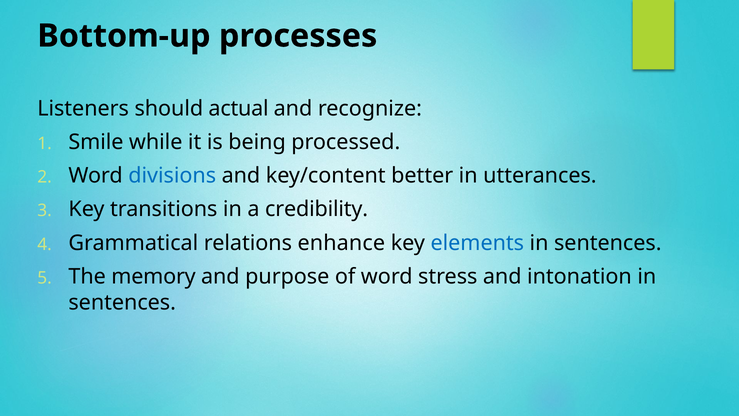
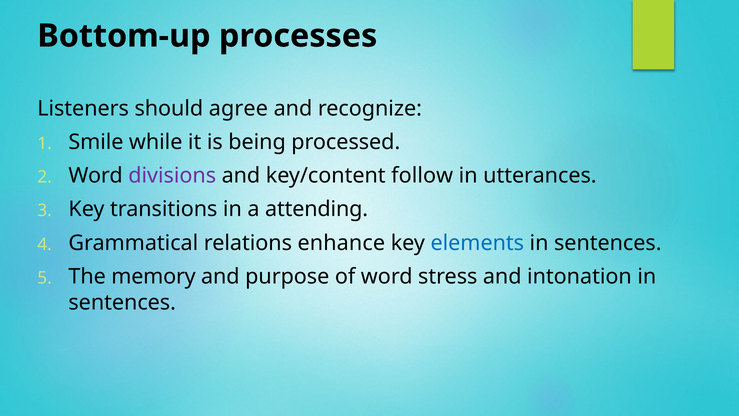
actual: actual -> agree
divisions colour: blue -> purple
better: better -> follow
credibility: credibility -> attending
